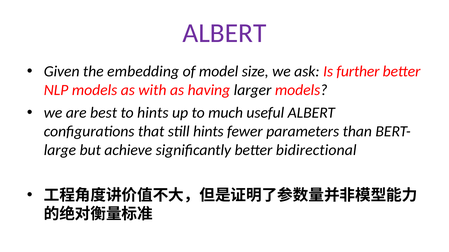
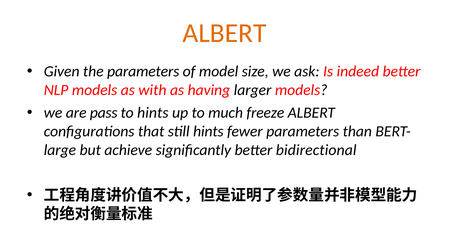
ALBERT at (225, 33) colour: purple -> orange
the embedding: embedding -> parameters
further: further -> indeed
best: best -> pass
useful: useful -> freeze
